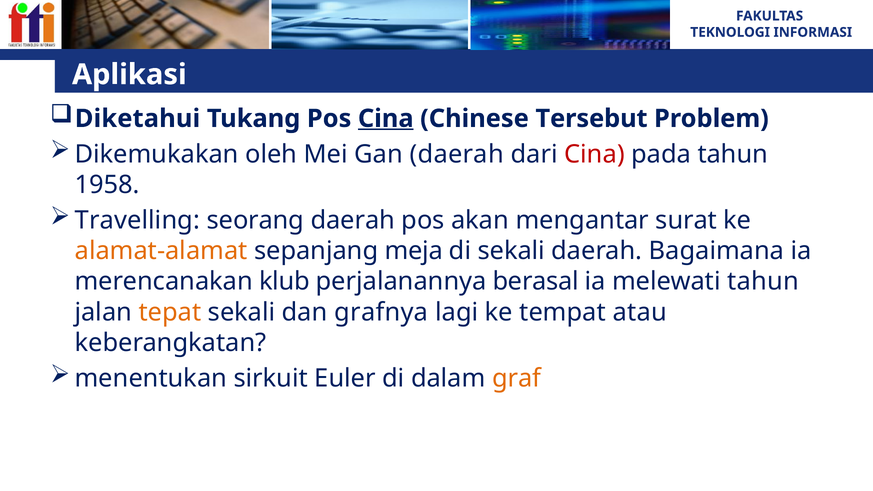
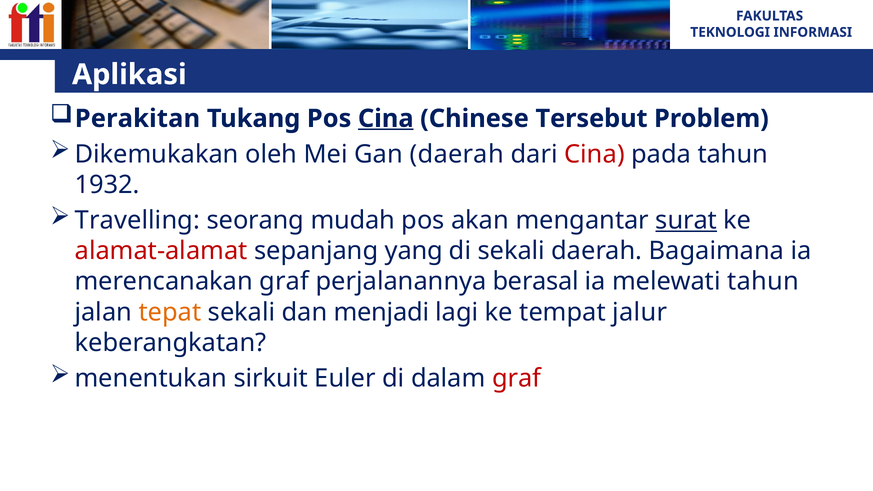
Diketahui: Diketahui -> Perakitan
1958: 1958 -> 1932
seorang daerah: daerah -> mudah
surat underline: none -> present
alamat-alamat colour: orange -> red
meja: meja -> yang
merencanakan klub: klub -> graf
grafnya: grafnya -> menjadi
atau: atau -> jalur
graf at (517, 378) colour: orange -> red
